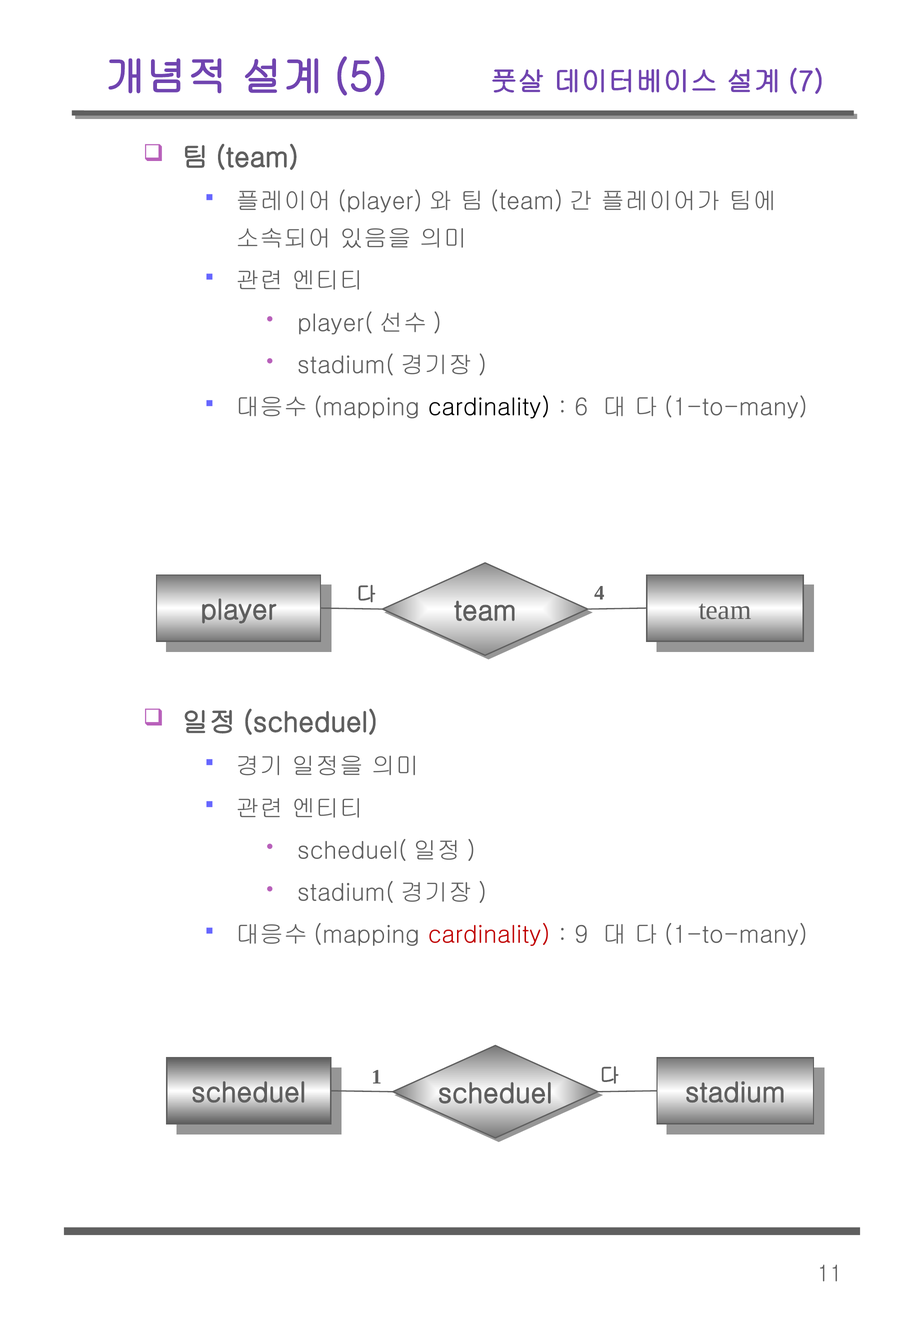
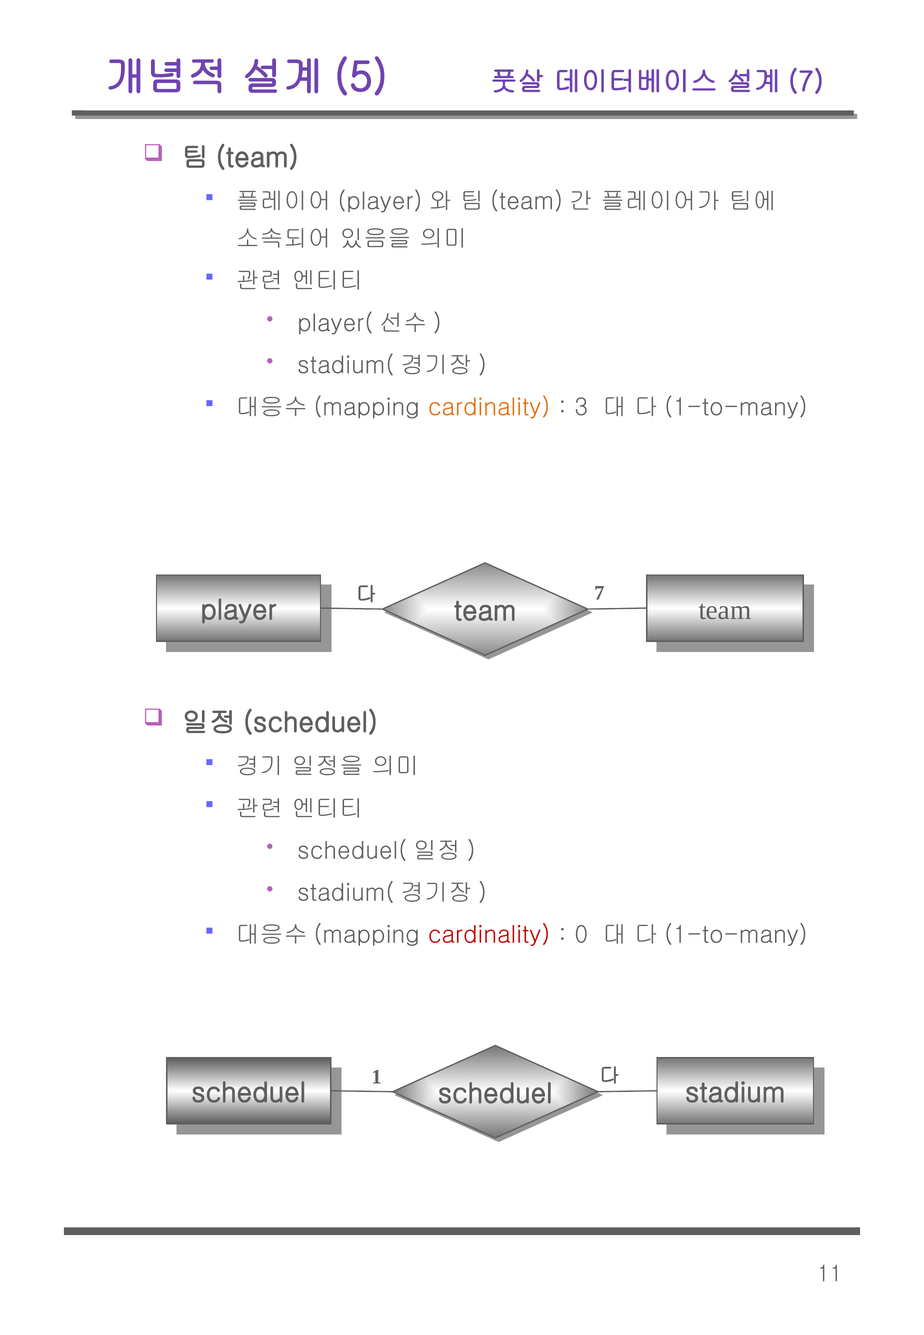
cardinality at (489, 407) colour: black -> orange
6: 6 -> 3
4: 4 -> 7
9: 9 -> 0
